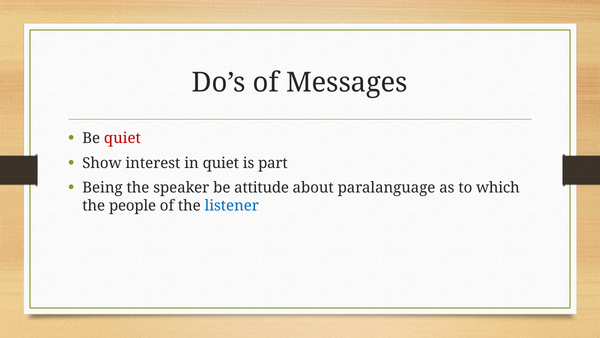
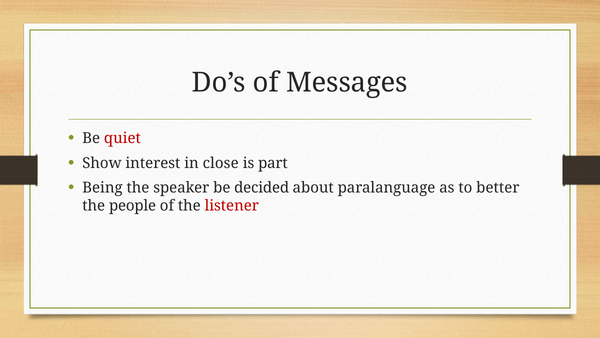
in quiet: quiet -> close
attitude: attitude -> decided
which: which -> better
listener colour: blue -> red
